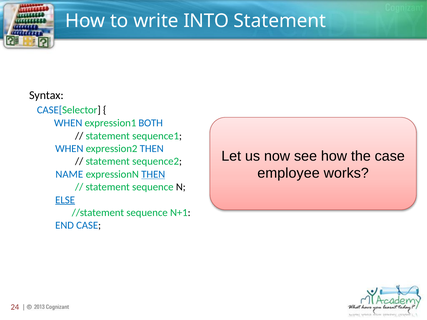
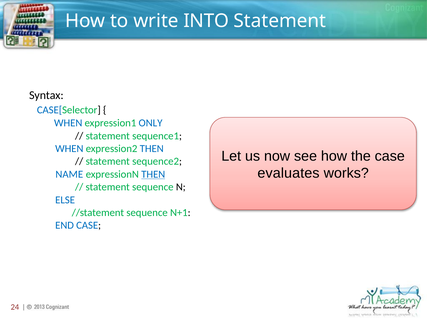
BOTH: BOTH -> ONLY
employee: employee -> evaluates
ELSE underline: present -> none
